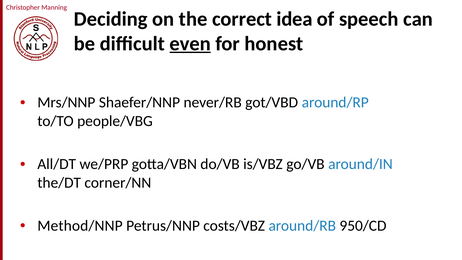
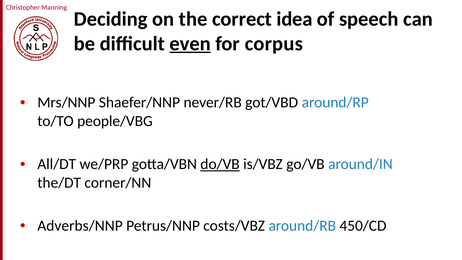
honest: honest -> corpus
do/VB underline: none -> present
Method/NNP: Method/NNP -> Adverbs/NNP
950/CD: 950/CD -> 450/CD
